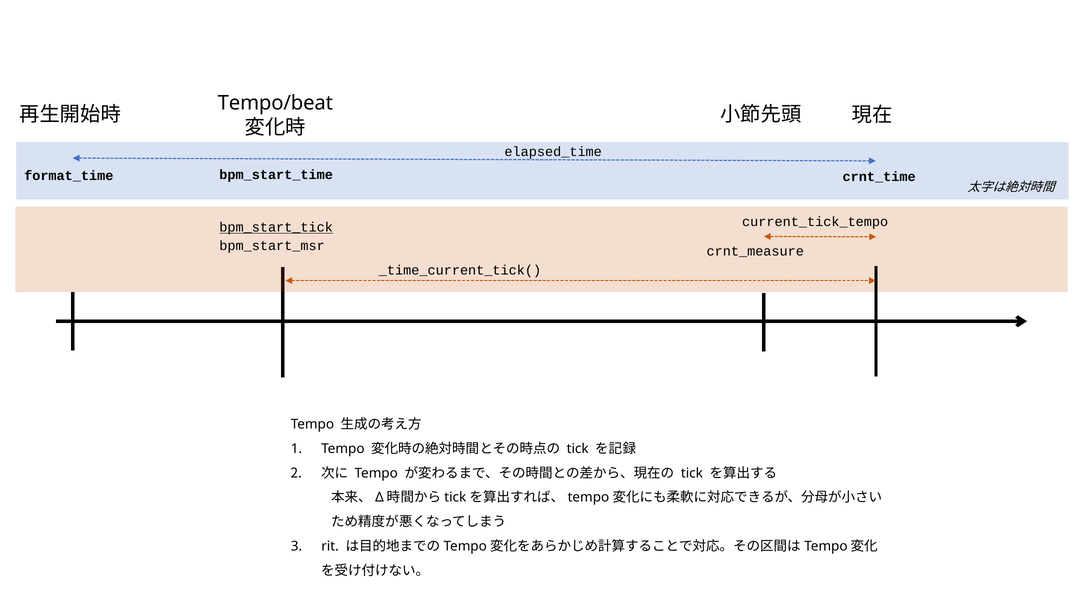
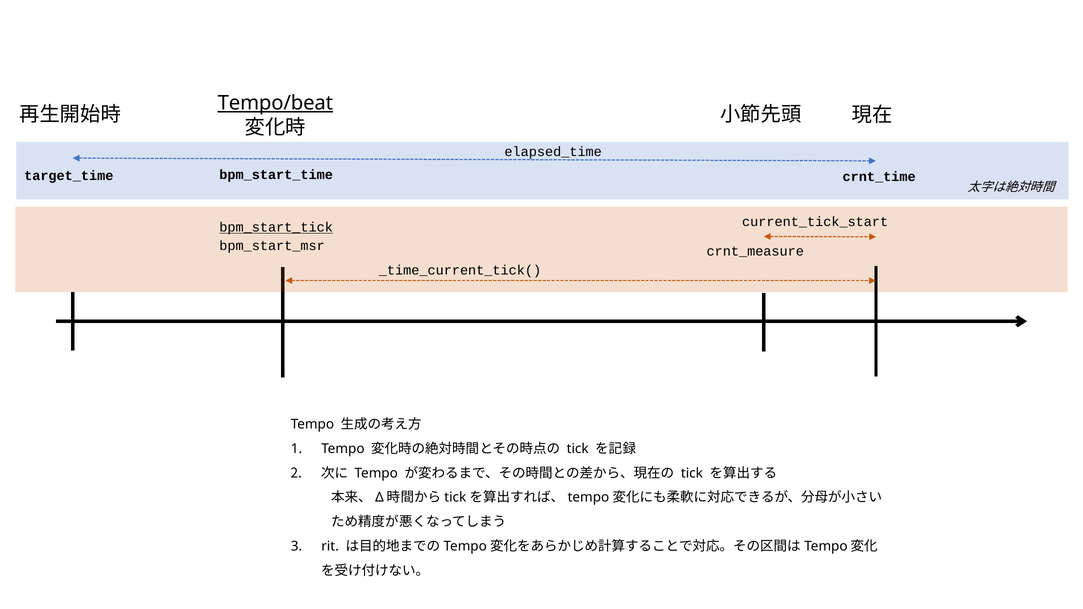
Tempo/beat underline: none -> present
format_time: format_time -> target_time
current_tick_tempo: current_tick_tempo -> current_tick_start
